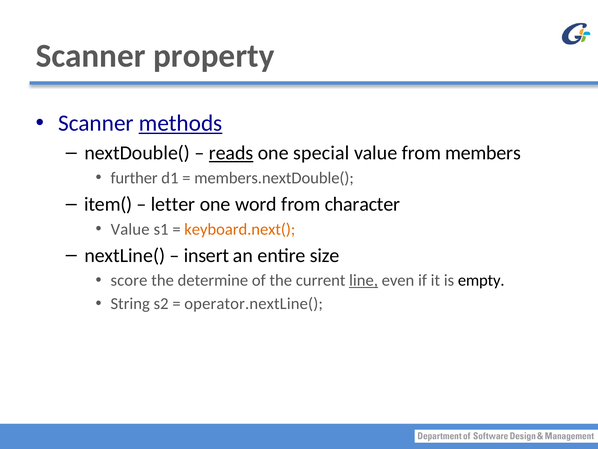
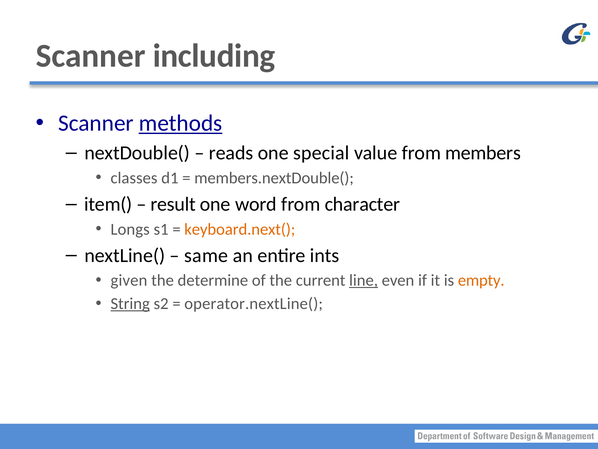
property: property -> including
reads underline: present -> none
further: further -> classes
letter: letter -> result
Value at (130, 229): Value -> Longs
insert: insert -> same
size: size -> ints
score: score -> given
empty colour: black -> orange
String underline: none -> present
